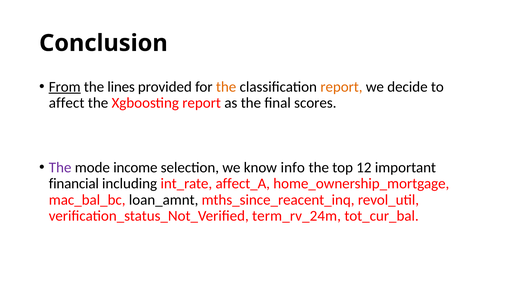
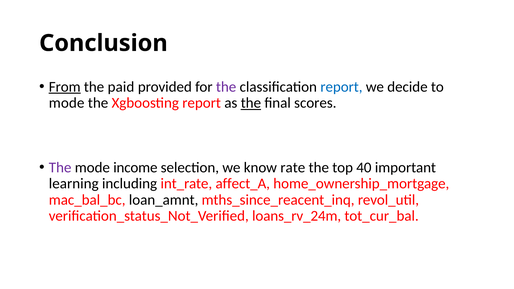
lines: lines -> paid
the at (226, 87) colour: orange -> purple
report at (341, 87) colour: orange -> blue
affect at (67, 103): affect -> mode
the at (251, 103) underline: none -> present
info: info -> rate
12: 12 -> 40
financial: financial -> learning
term_rv_24m: term_rv_24m -> loans_rv_24m
